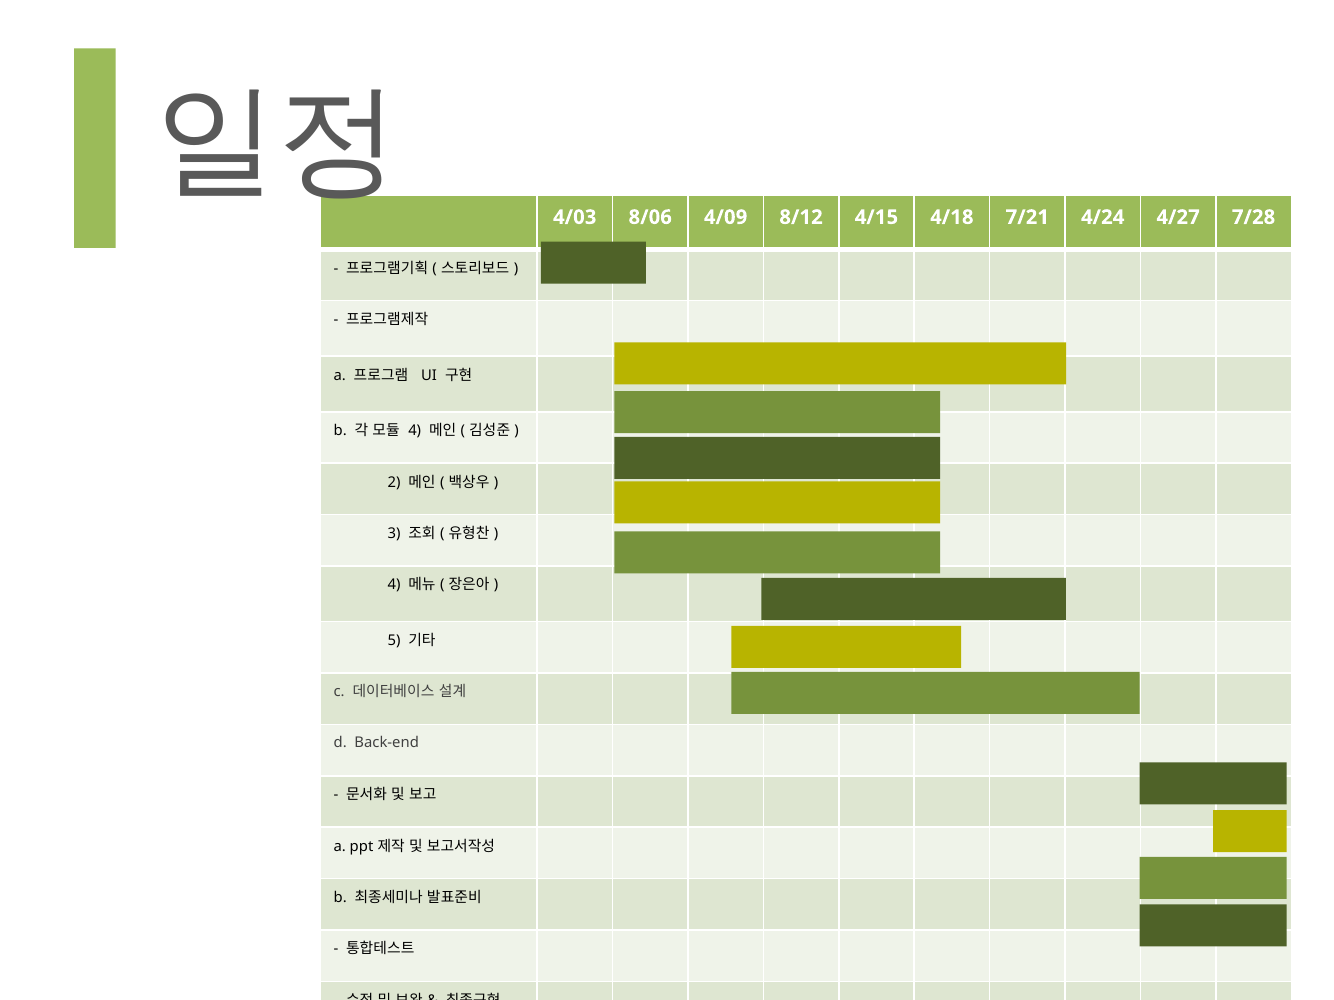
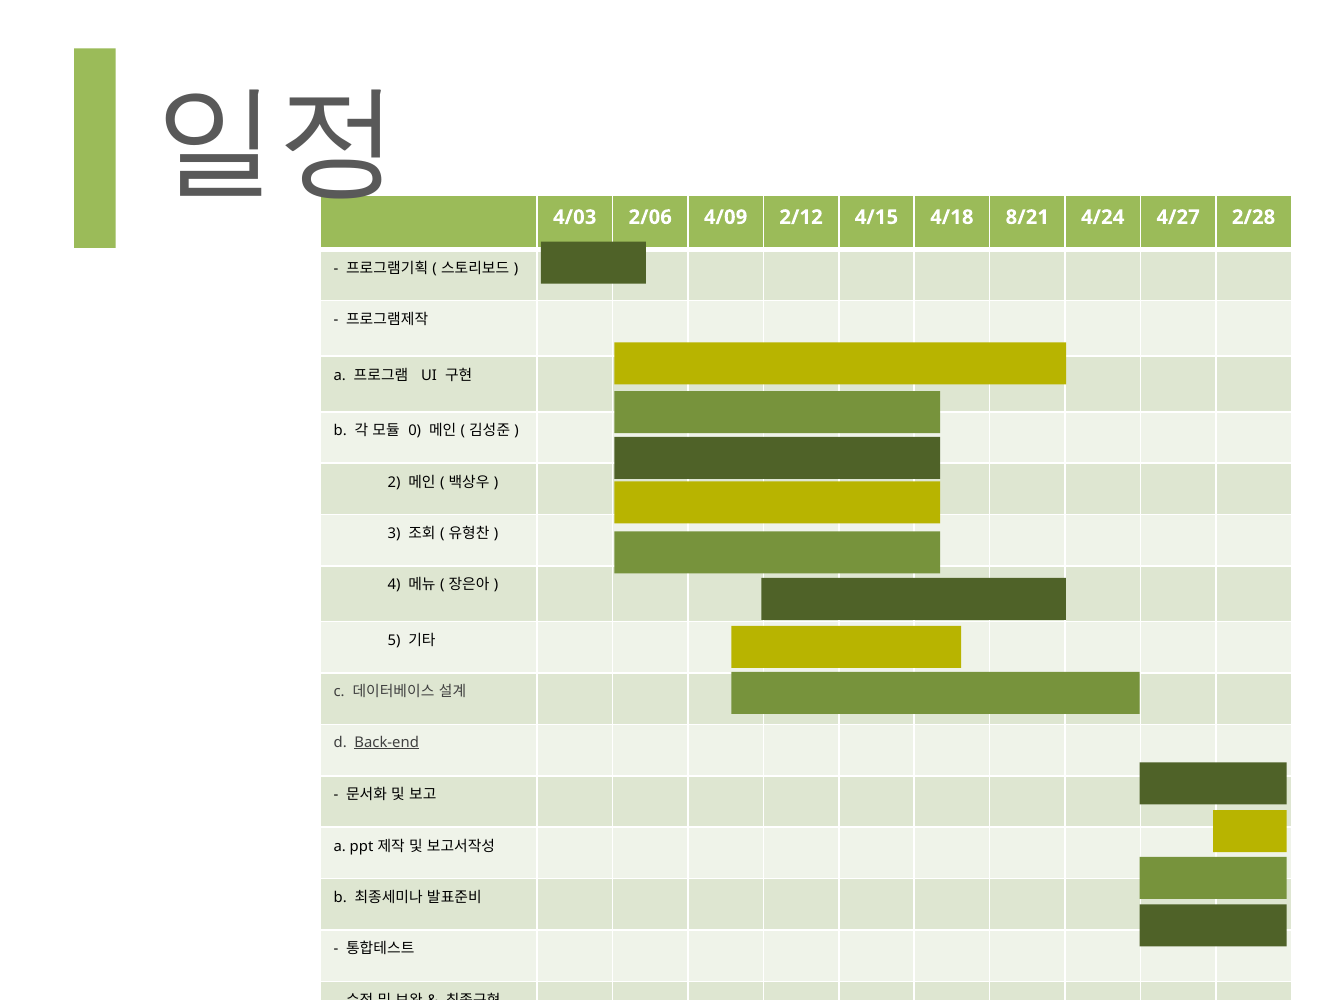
8/06: 8/06 -> 2/06
8/12: 8/12 -> 2/12
7/21: 7/21 -> 8/21
7/28: 7/28 -> 2/28
4 at (415, 431): 4 -> 0
Back-end underline: none -> present
